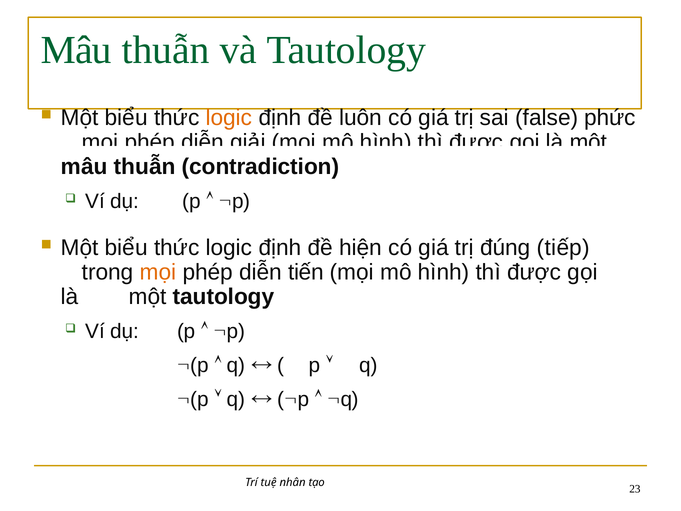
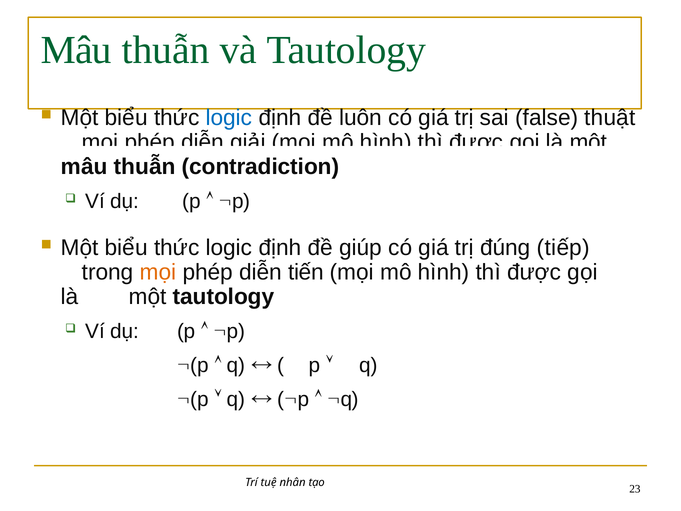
logic at (229, 118) colour: orange -> blue
phức: phức -> thuật
hiện: hiện -> giúp
